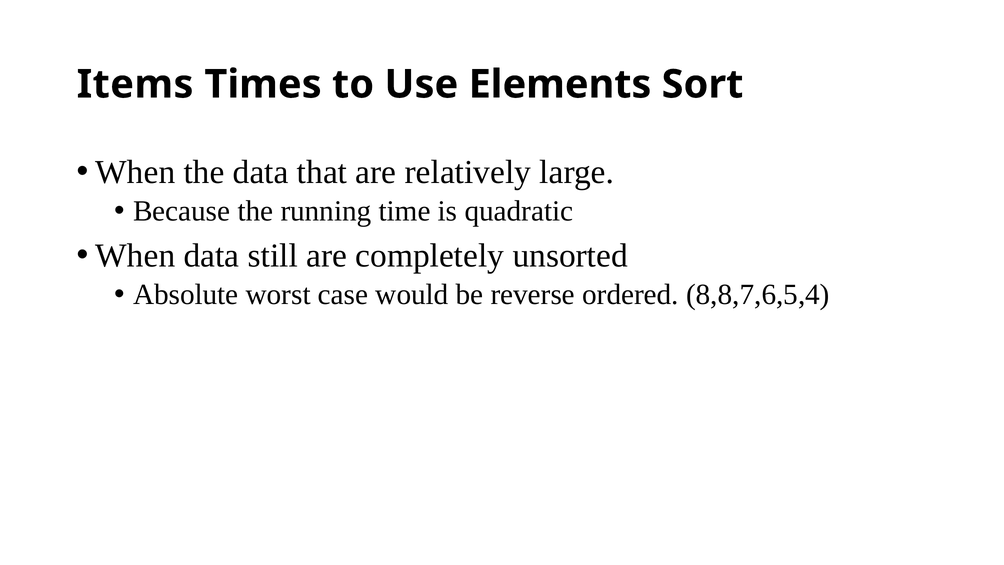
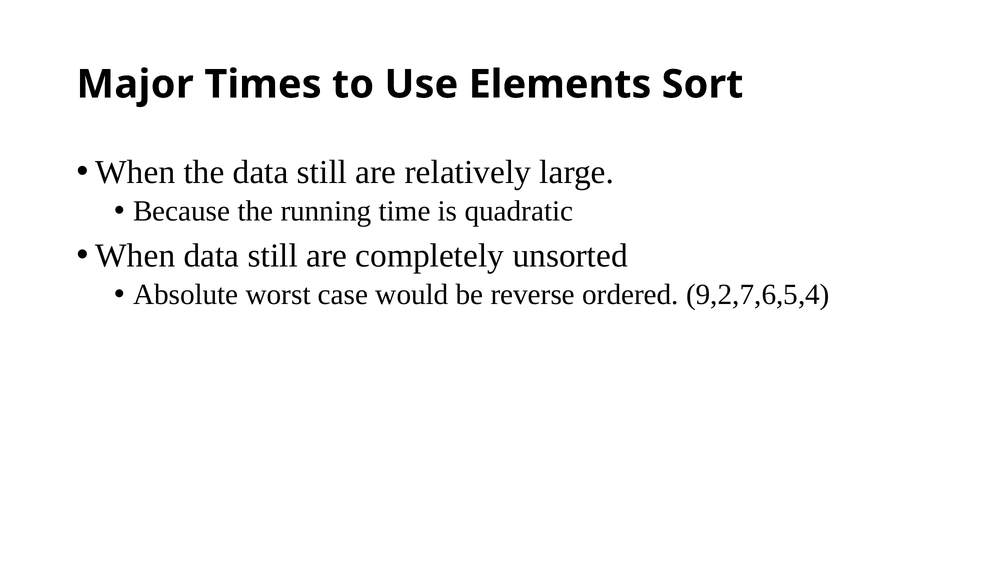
Items: Items -> Major
the data that: that -> still
8,8,7,6,5,4: 8,8,7,6,5,4 -> 9,2,7,6,5,4
